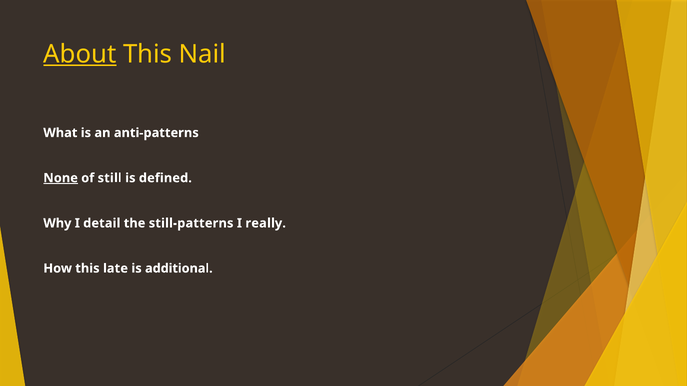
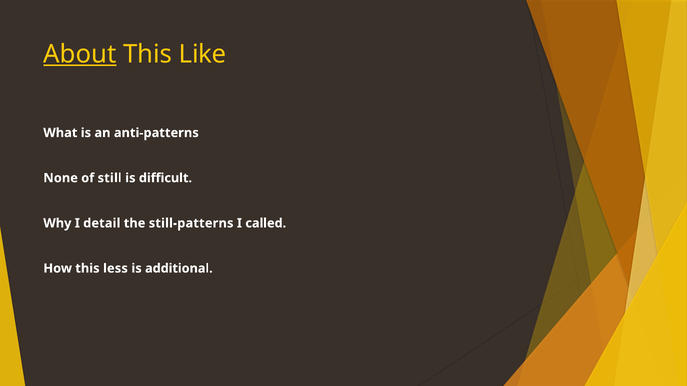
Nail: Nail -> Like
None underline: present -> none
defined: defined -> difficult
really: really -> called
late: late -> less
